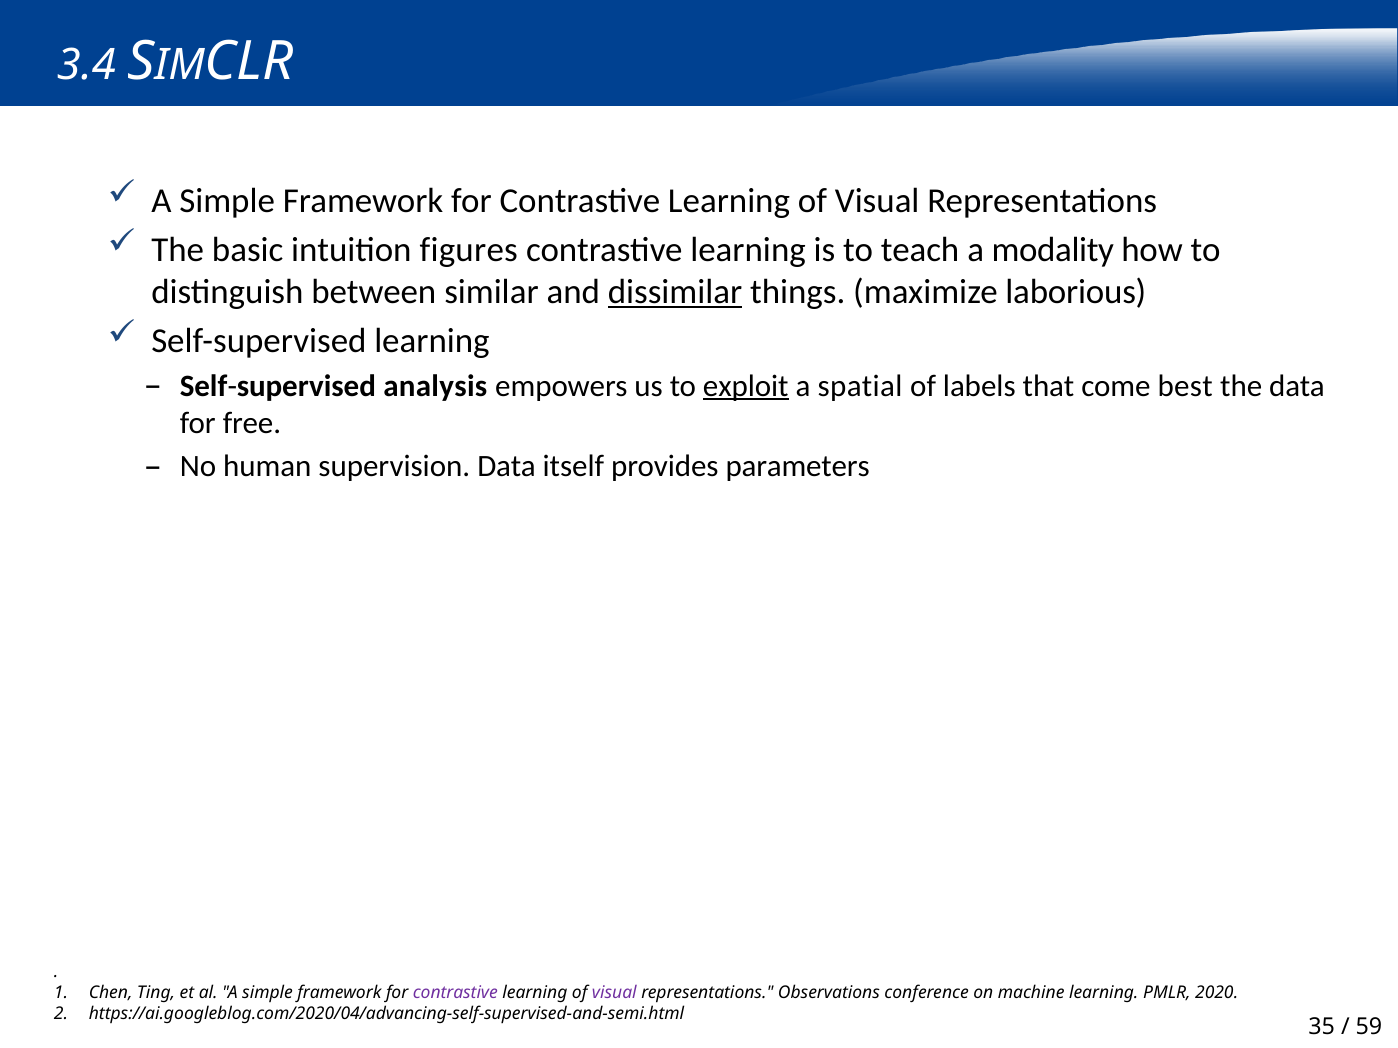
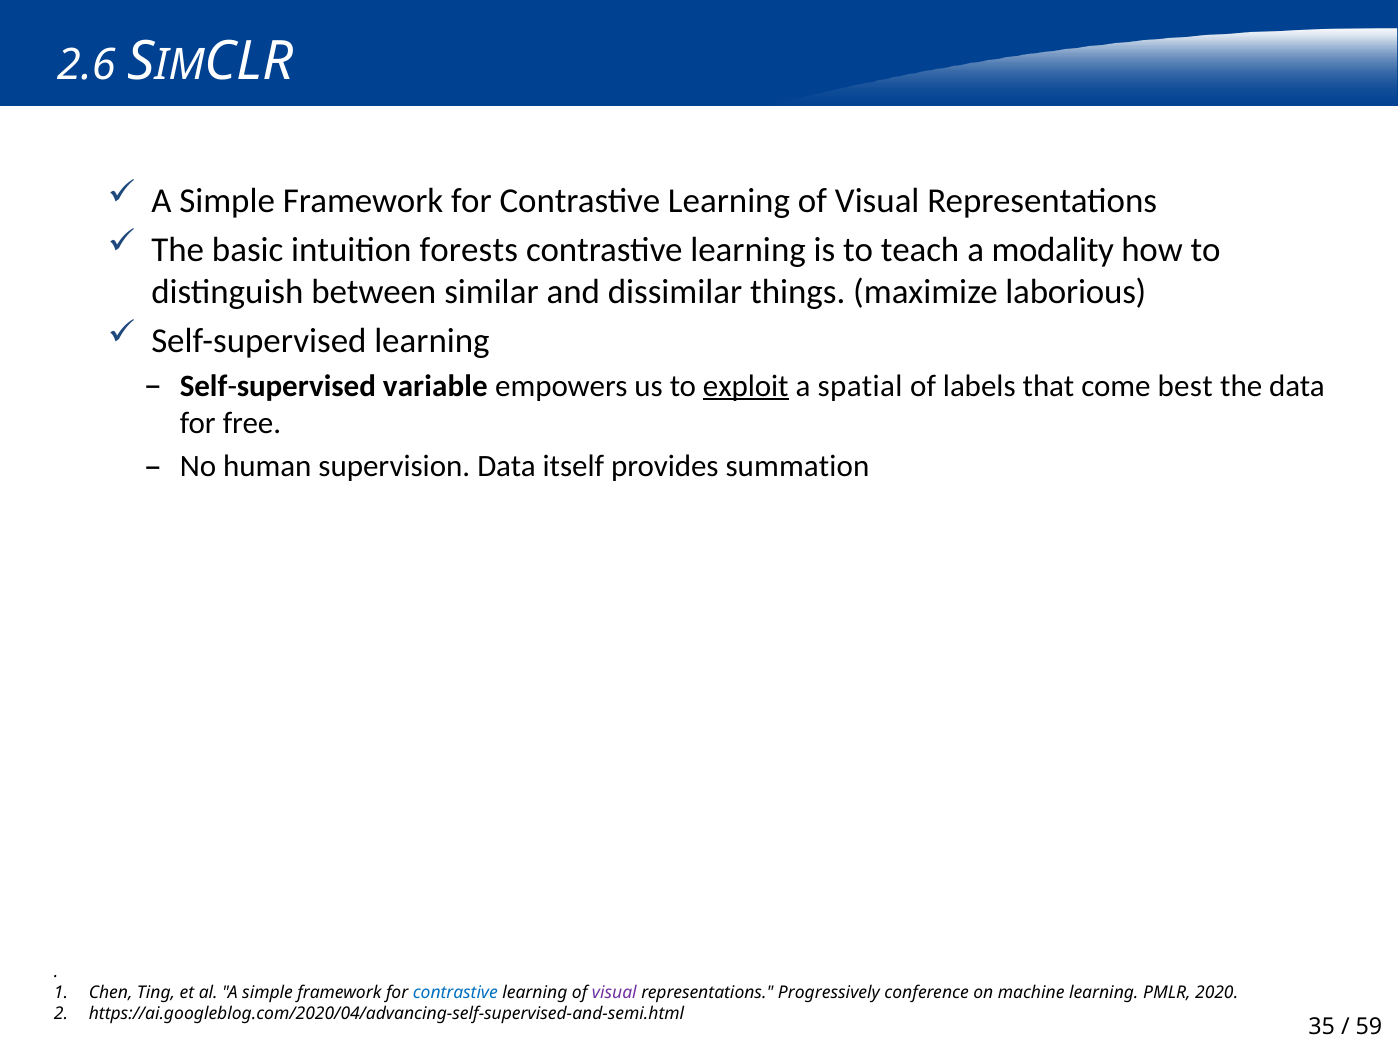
3.4: 3.4 -> 2.6
figures: figures -> forests
dissimilar underline: present -> none
analysis: analysis -> variable
parameters: parameters -> summation
contrastive at (455, 993) colour: purple -> blue
Observations: Observations -> Progressively
